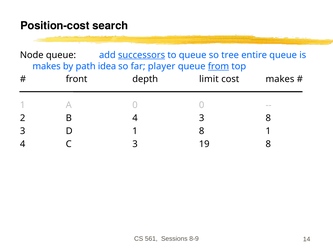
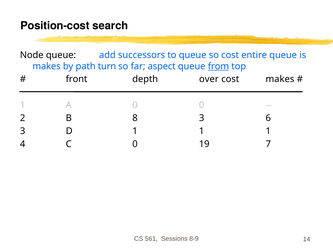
successors underline: present -> none
so tree: tree -> cost
idea: idea -> turn
player: player -> aspect
limit: limit -> over
B 4: 4 -> 8
3 8: 8 -> 6
D 1 8: 8 -> 1
C 3: 3 -> 0
19 8: 8 -> 7
